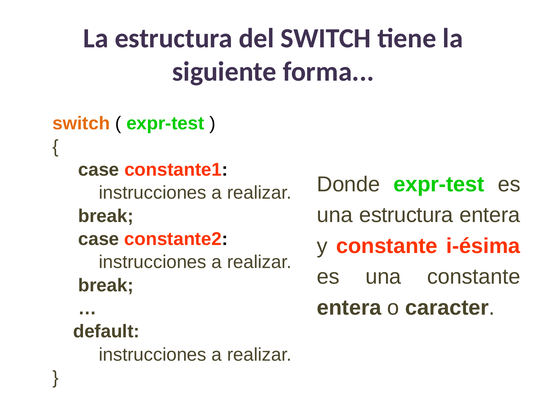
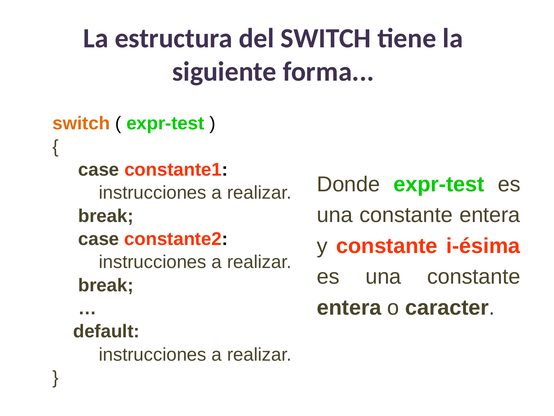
estructura at (406, 215): estructura -> constante
